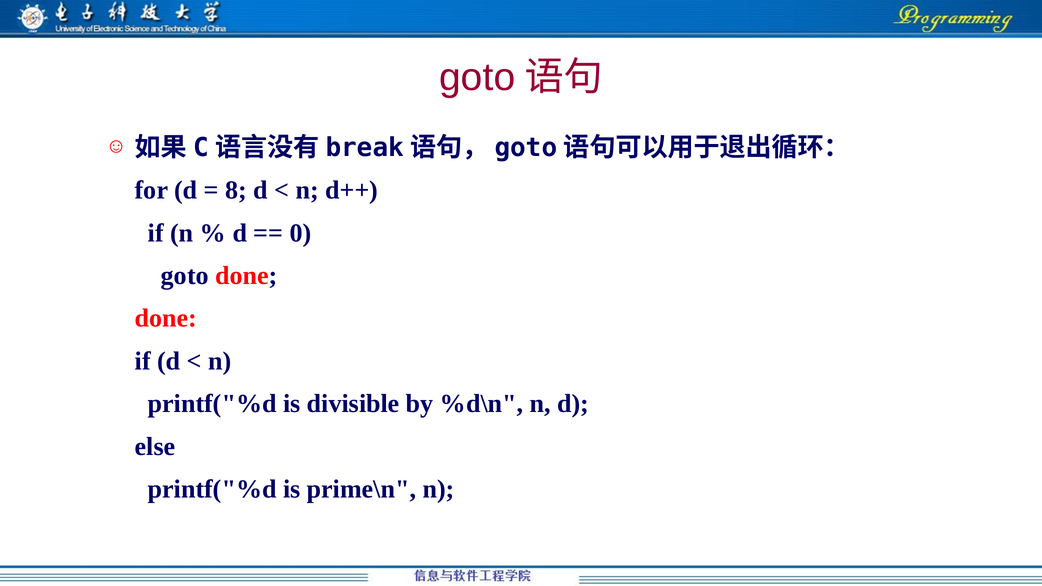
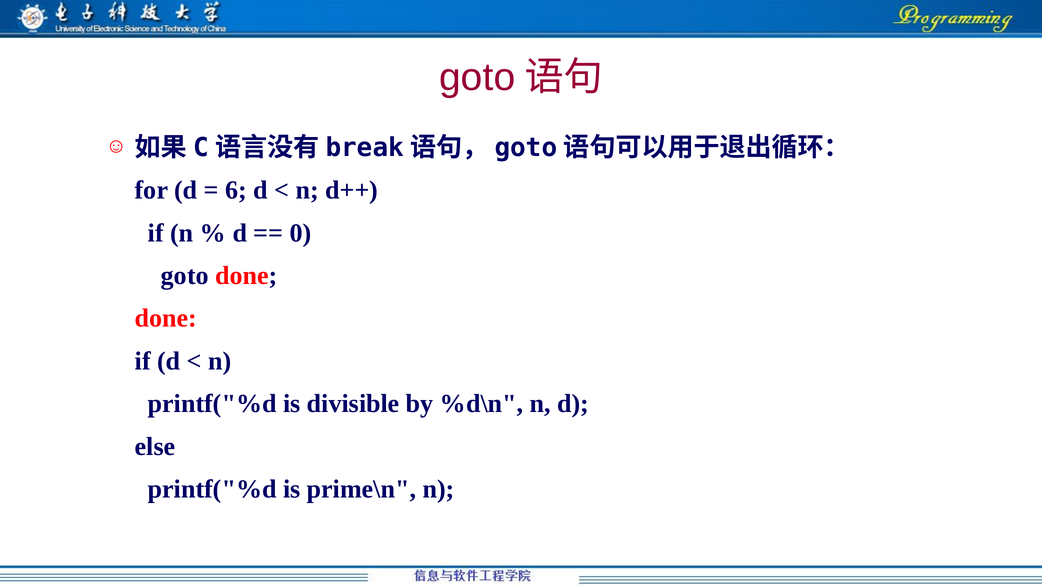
8: 8 -> 6
